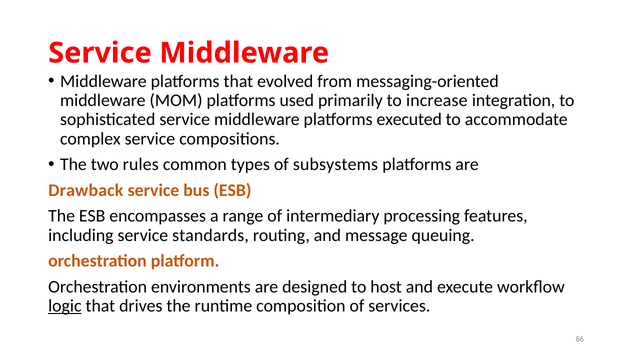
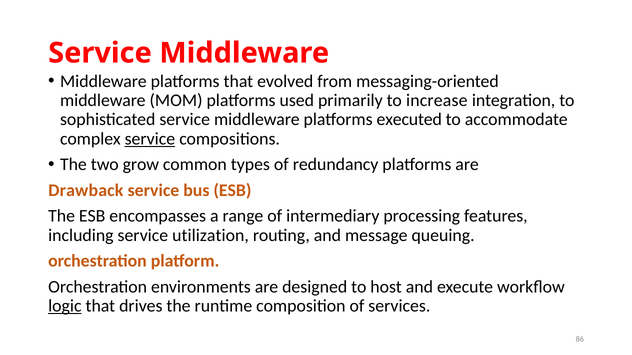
service at (150, 139) underline: none -> present
rules: rules -> grow
subsystems: subsystems -> redundancy
standards: standards -> utilization
